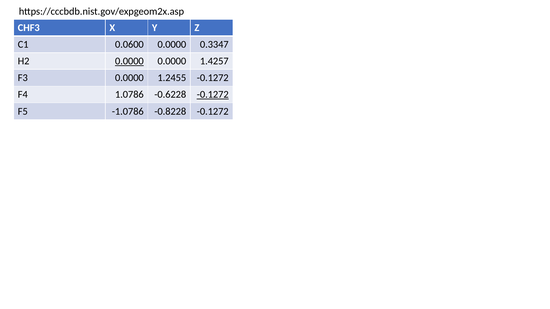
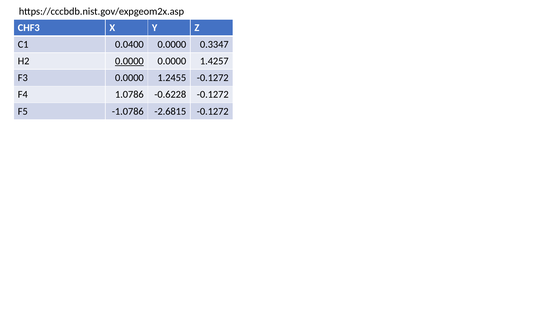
0.0600: 0.0600 -> 0.0400
-0.1272 at (213, 95) underline: present -> none
-0.8228: -0.8228 -> -2.6815
